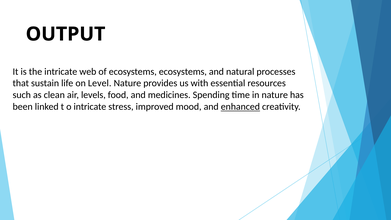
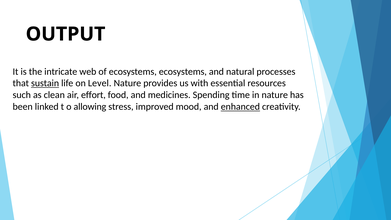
sustain underline: none -> present
levels: levels -> effort
o intricate: intricate -> allowing
